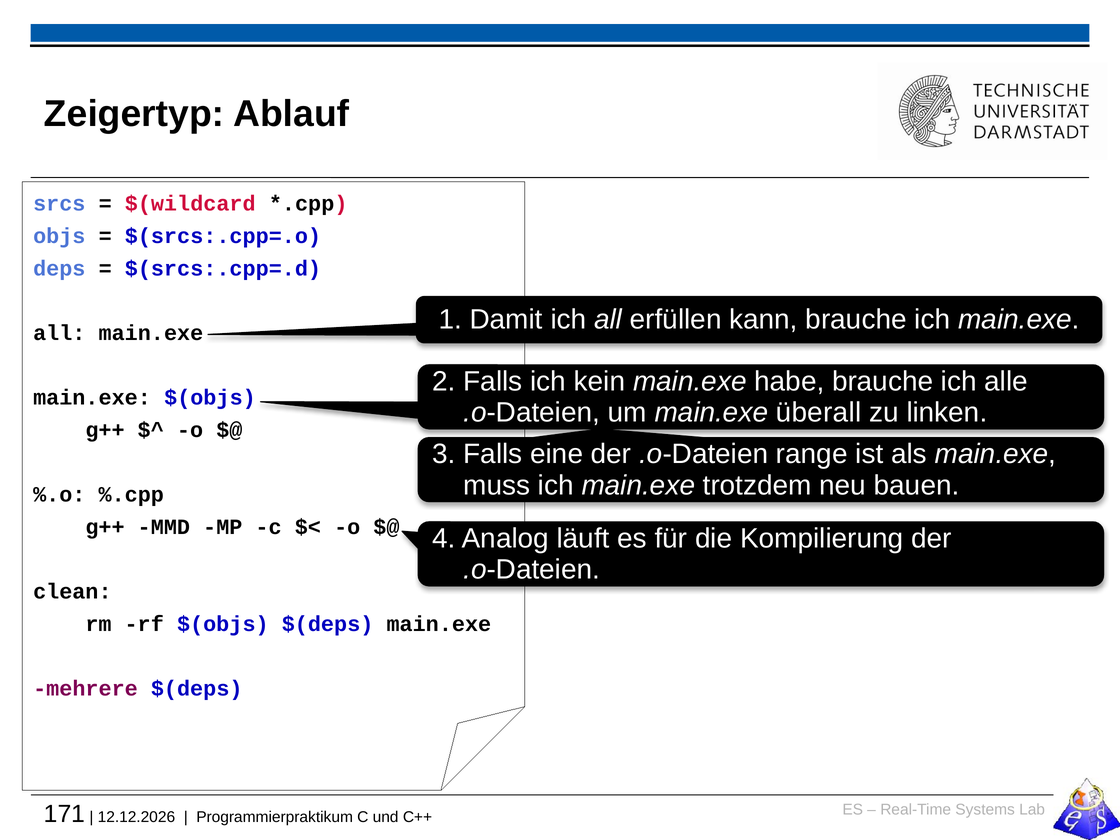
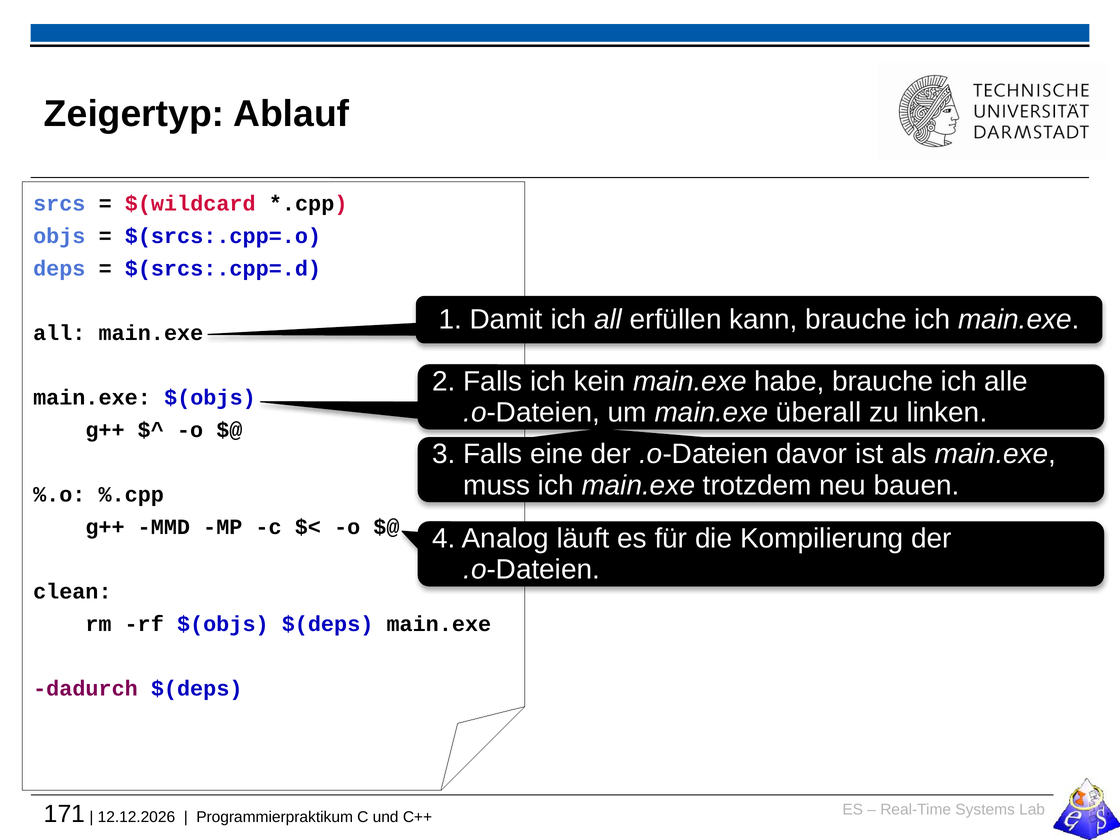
range: range -> davor
mehrere: mehrere -> dadurch
